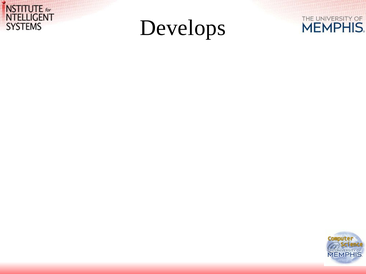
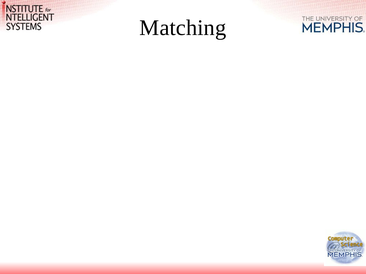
Develops: Develops -> Matching
